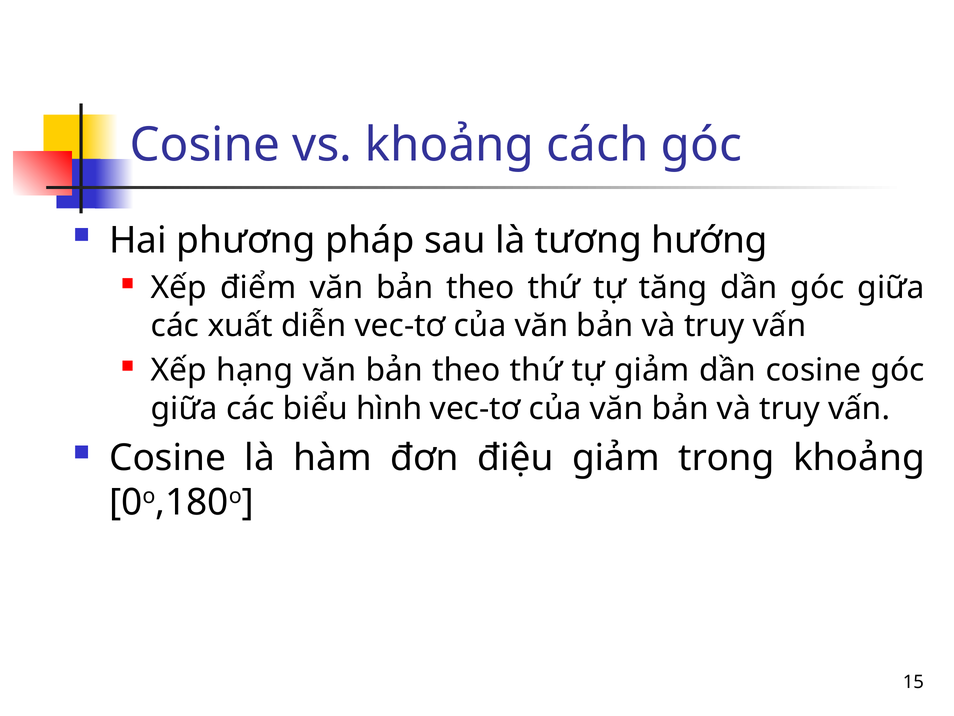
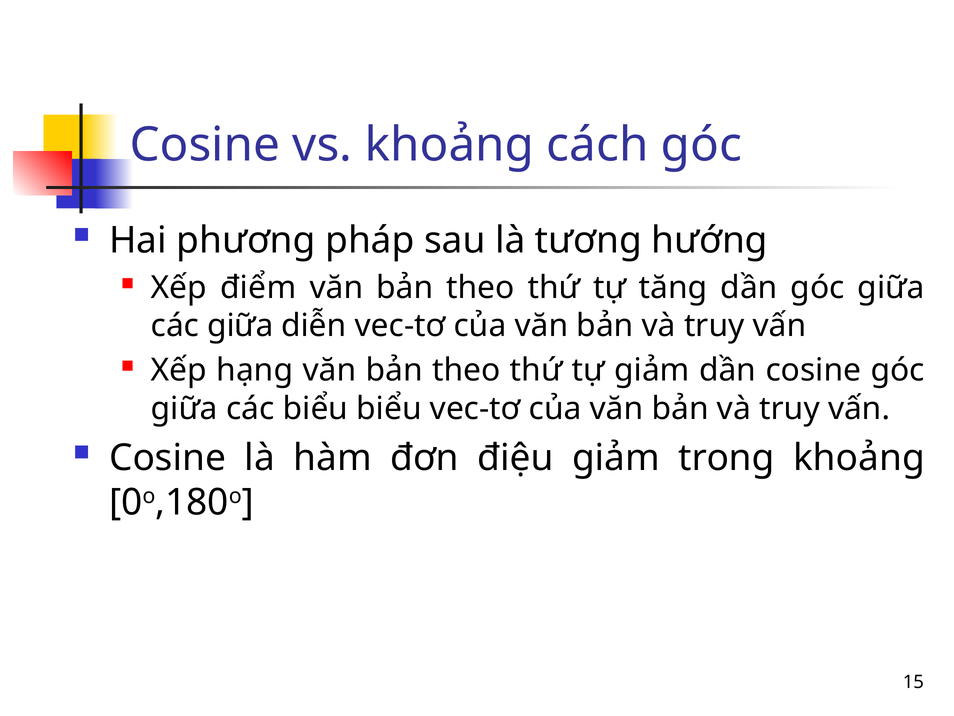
các xuất: xuất -> giữa
biểu hình: hình -> biểu
